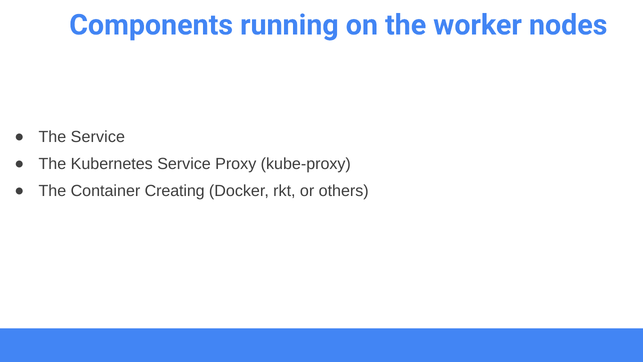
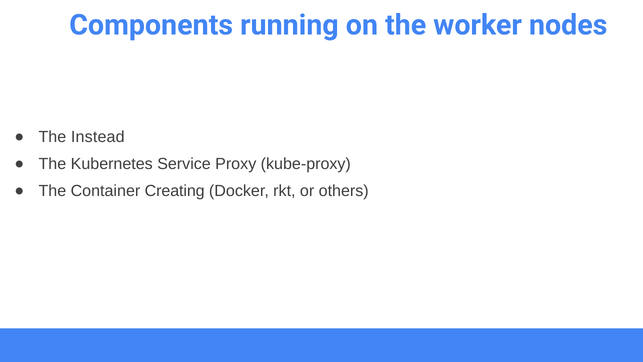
The Service: Service -> Instead
